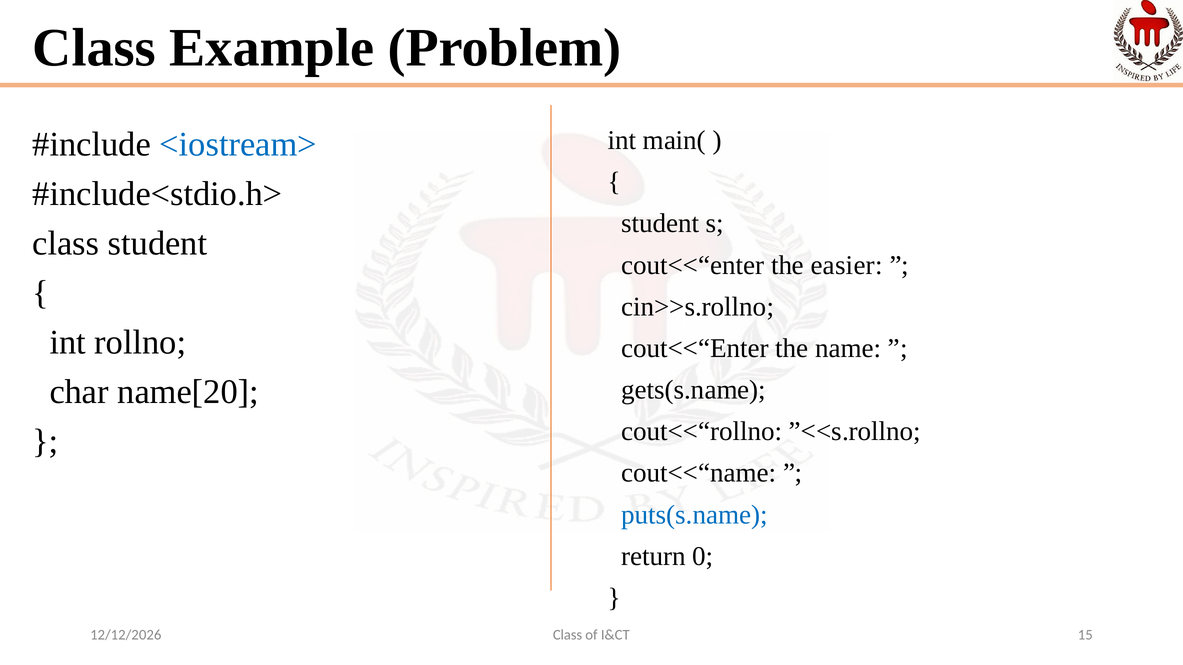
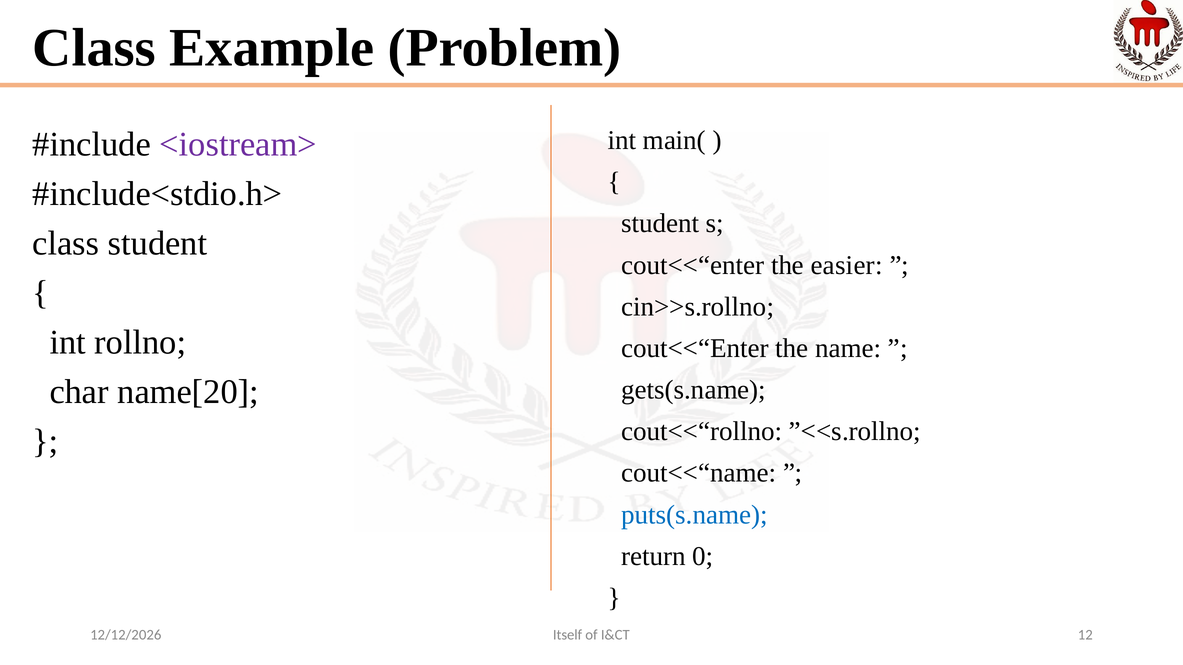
<iostream> colour: blue -> purple
Class at (568, 635): Class -> Itself
15: 15 -> 12
